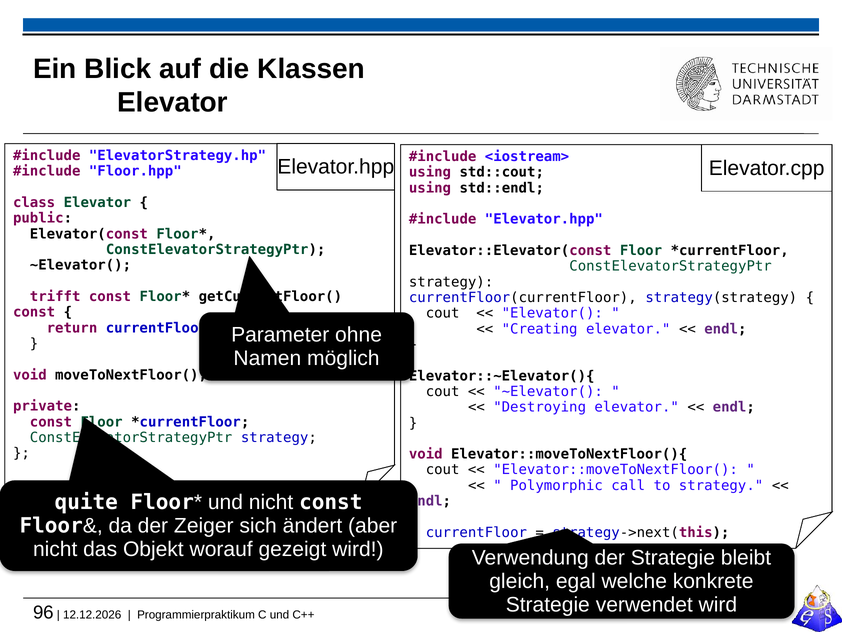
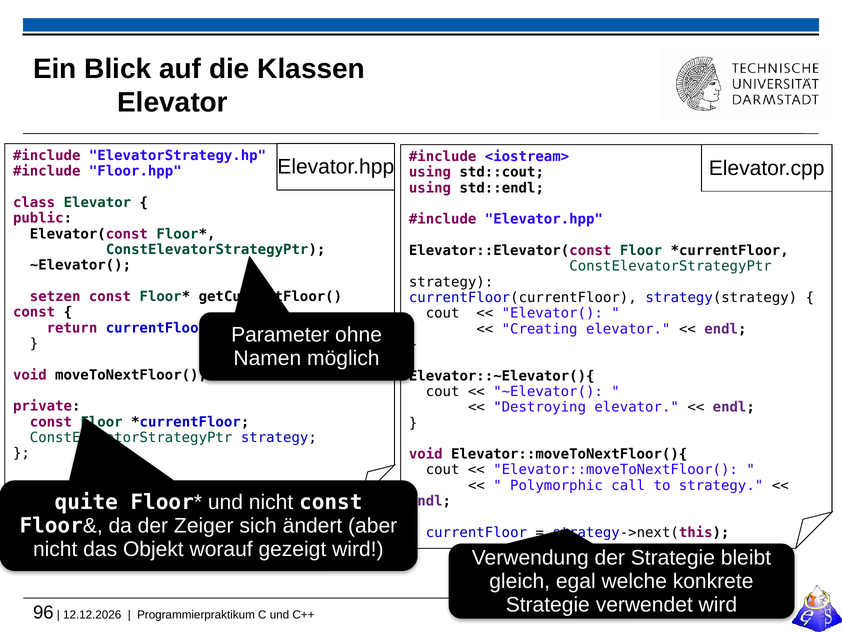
trifft: trifft -> setzen
